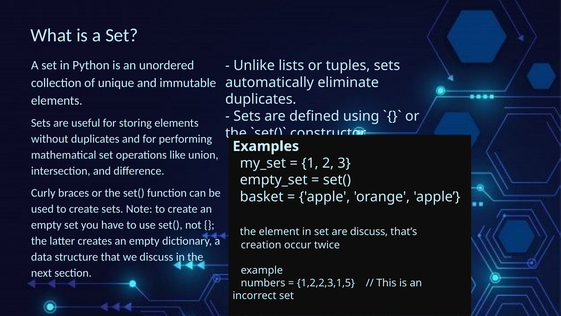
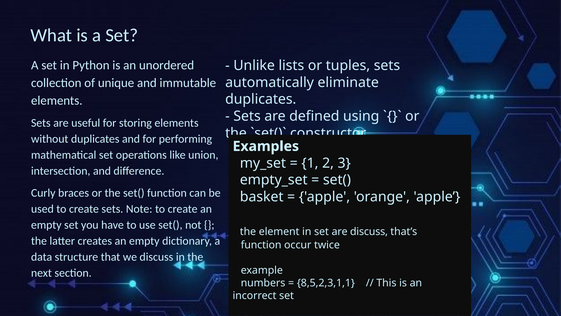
creation at (261, 245): creation -> function
1,2,2,3,1,5: 1,2,2,3,1,5 -> 8,5,2,3,1,1
